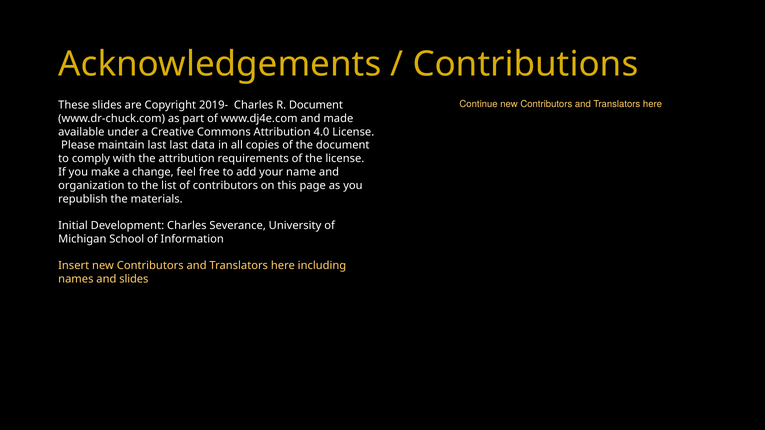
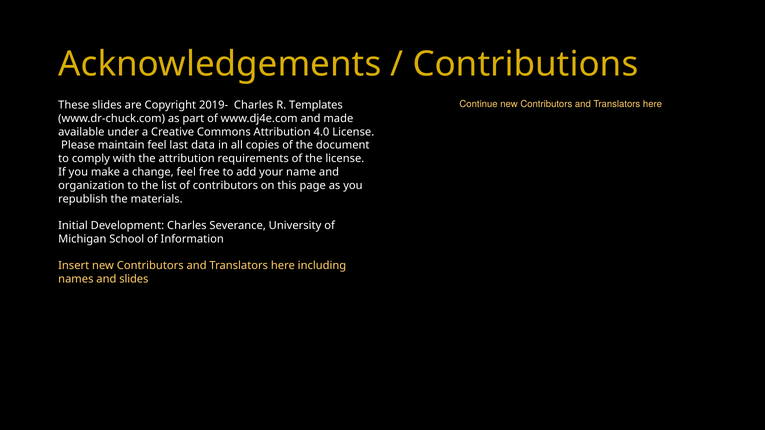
R Document: Document -> Templates
maintain last: last -> feel
